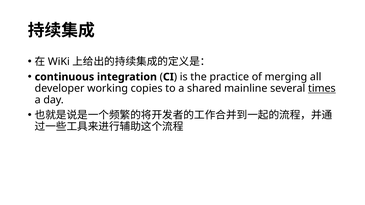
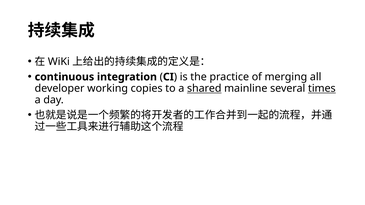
shared underline: none -> present
